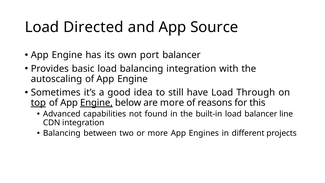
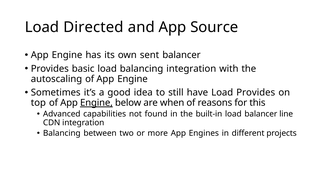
port: port -> sent
Load Through: Through -> Provides
top underline: present -> none
are more: more -> when
